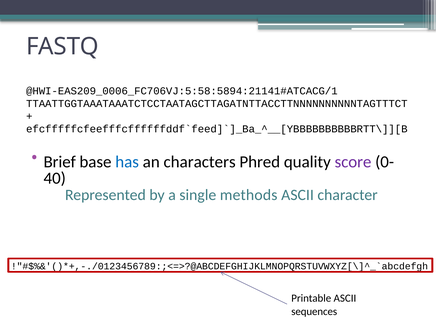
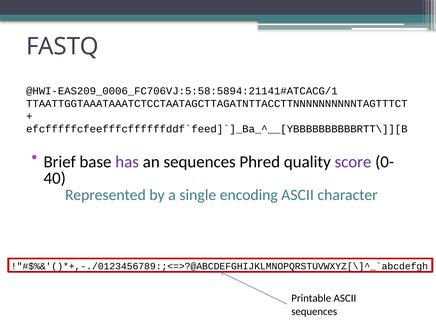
has colour: blue -> purple
an characters: characters -> sequences
methods: methods -> encoding
